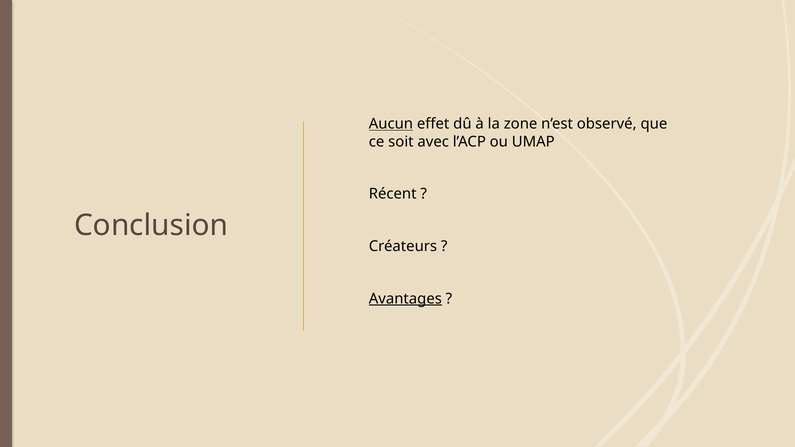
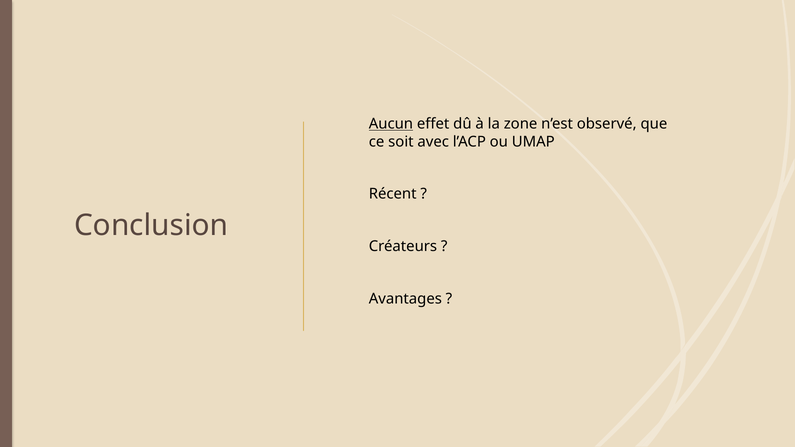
Avantages underline: present -> none
